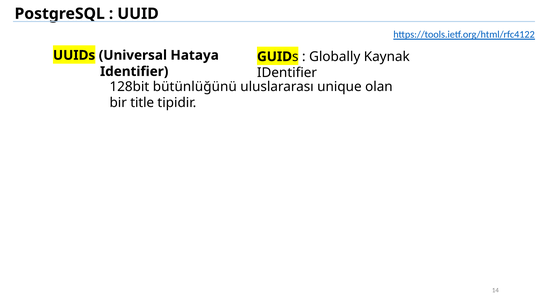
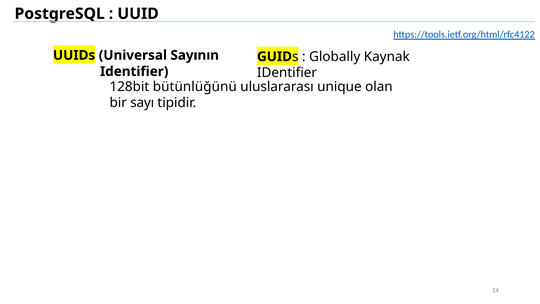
Hataya: Hataya -> Sayının
title: title -> sayı
